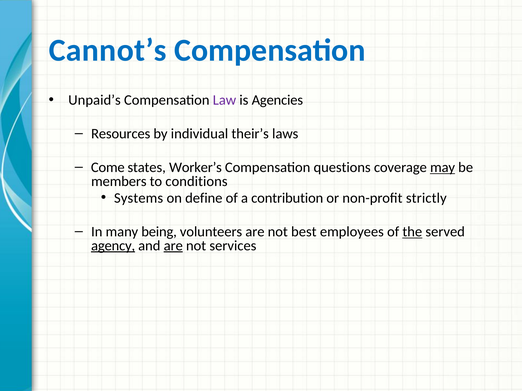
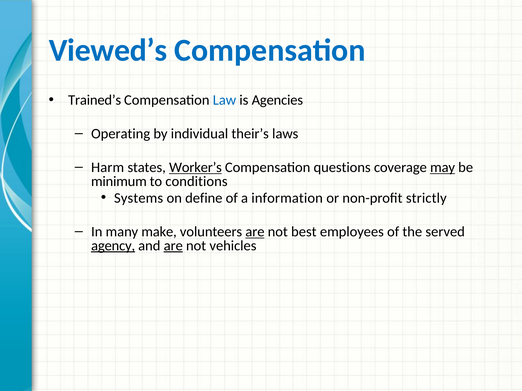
Cannot’s: Cannot’s -> Viewed’s
Unpaid’s: Unpaid’s -> Trained’s
Law colour: purple -> blue
Resources: Resources -> Operating
Come: Come -> Harm
Worker’s underline: none -> present
members: members -> minimum
contribution: contribution -> information
being: being -> make
are at (255, 232) underline: none -> present
the underline: present -> none
services: services -> vehicles
